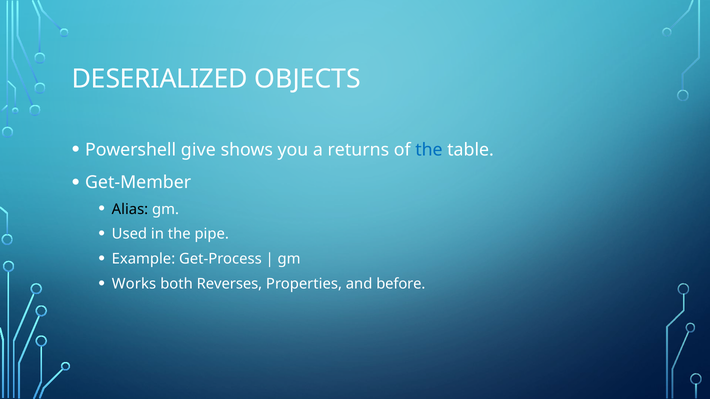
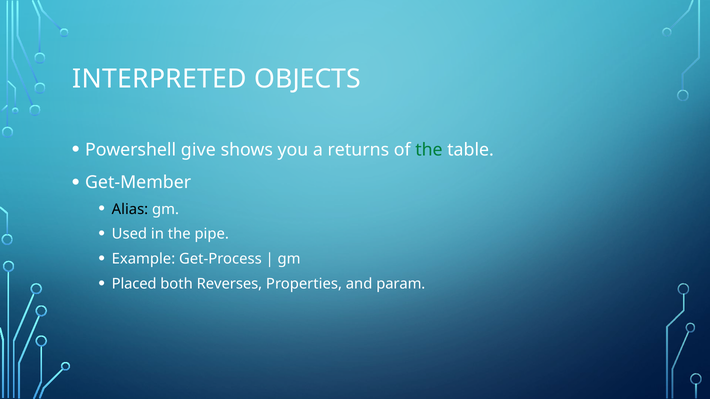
DESERIALIZED: DESERIALIZED -> INTERPRETED
the at (429, 150) colour: blue -> green
Works: Works -> Placed
before: before -> param
